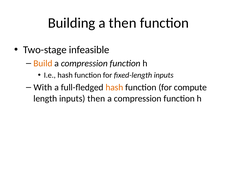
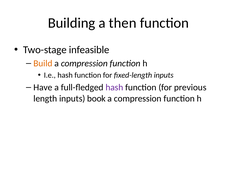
With: With -> Have
hash at (114, 87) colour: orange -> purple
compute: compute -> previous
inputs then: then -> book
